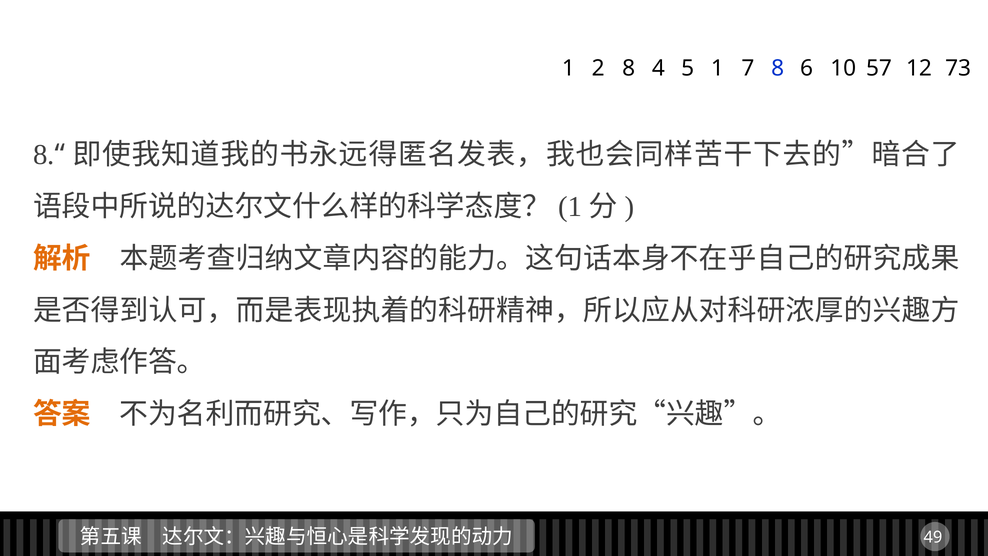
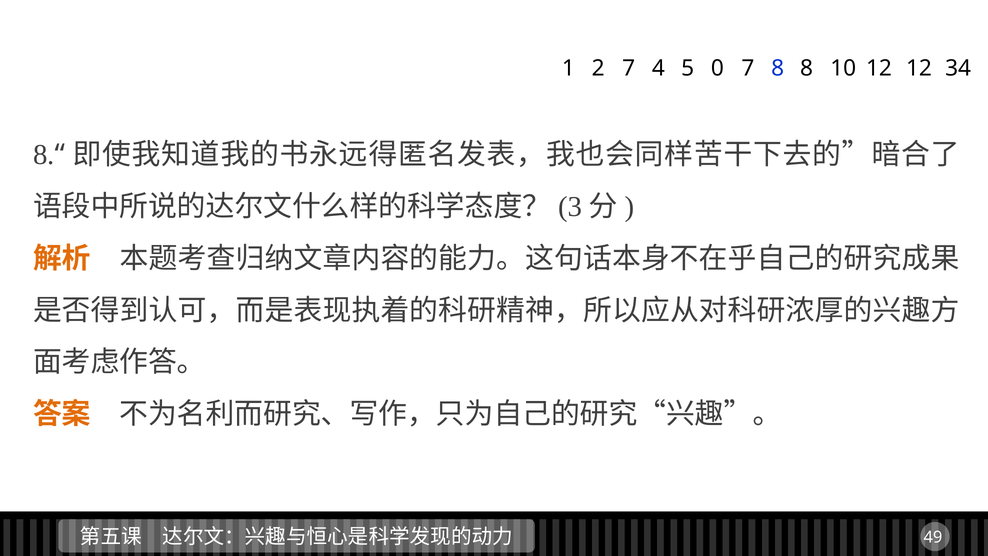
2 8: 8 -> 7
5 1: 1 -> 0
8 6: 6 -> 8
10 57: 57 -> 12
73: 73 -> 34
1 at (570, 207): 1 -> 3
